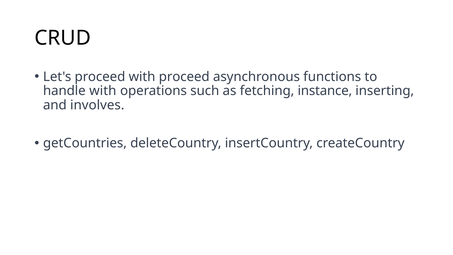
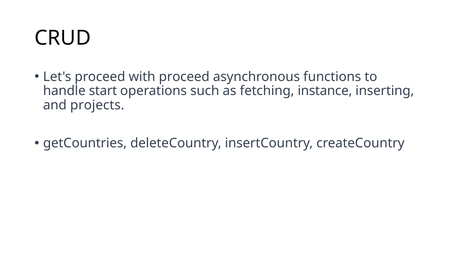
handle with: with -> start
involves: involves -> projects
